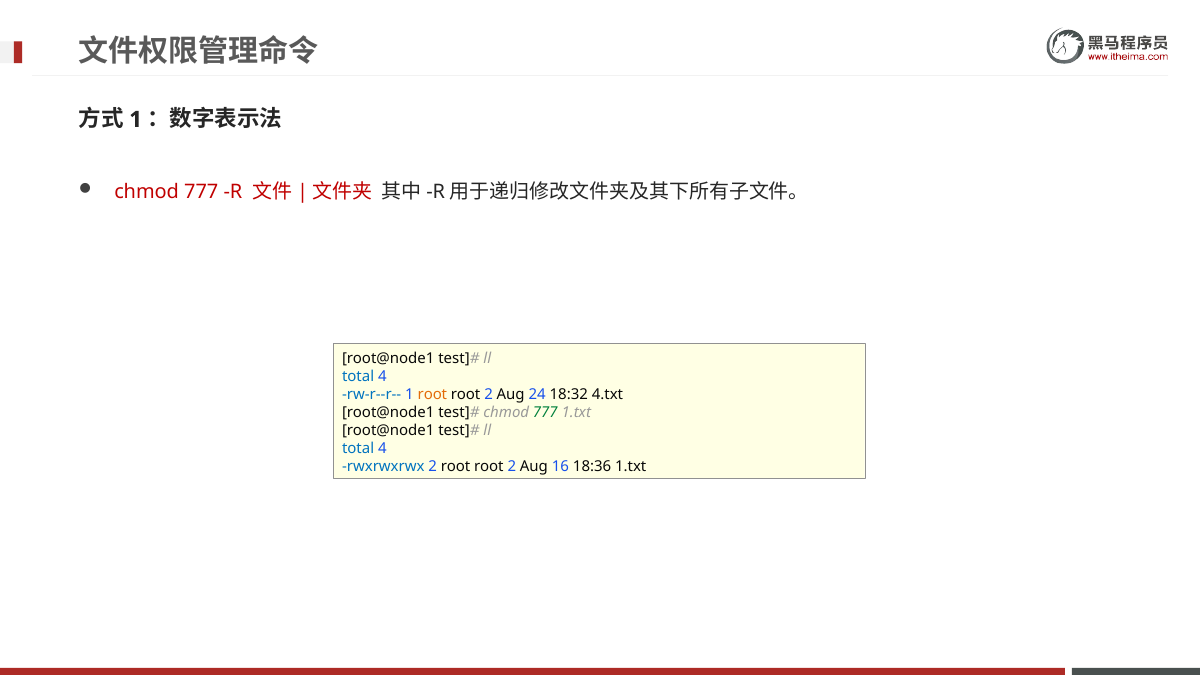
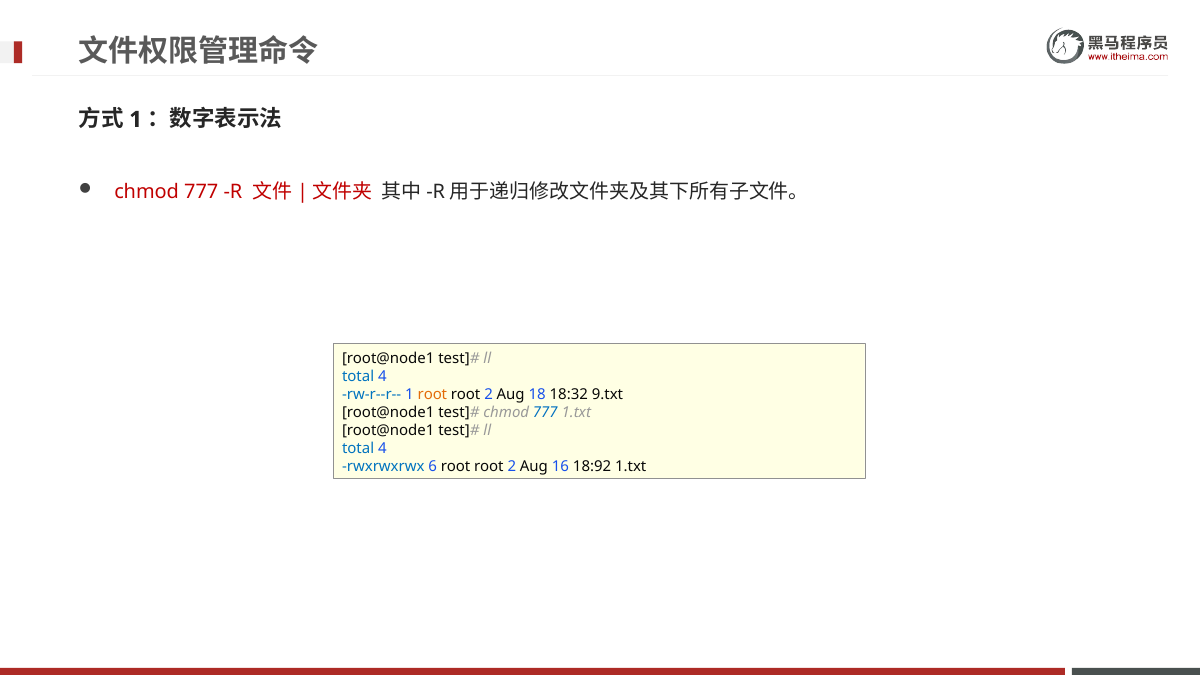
24: 24 -> 18
4.txt: 4.txt -> 9.txt
777 at (545, 412) colour: green -> blue
rwxrwxrwx 2: 2 -> 6
18:36: 18:36 -> 18:92
